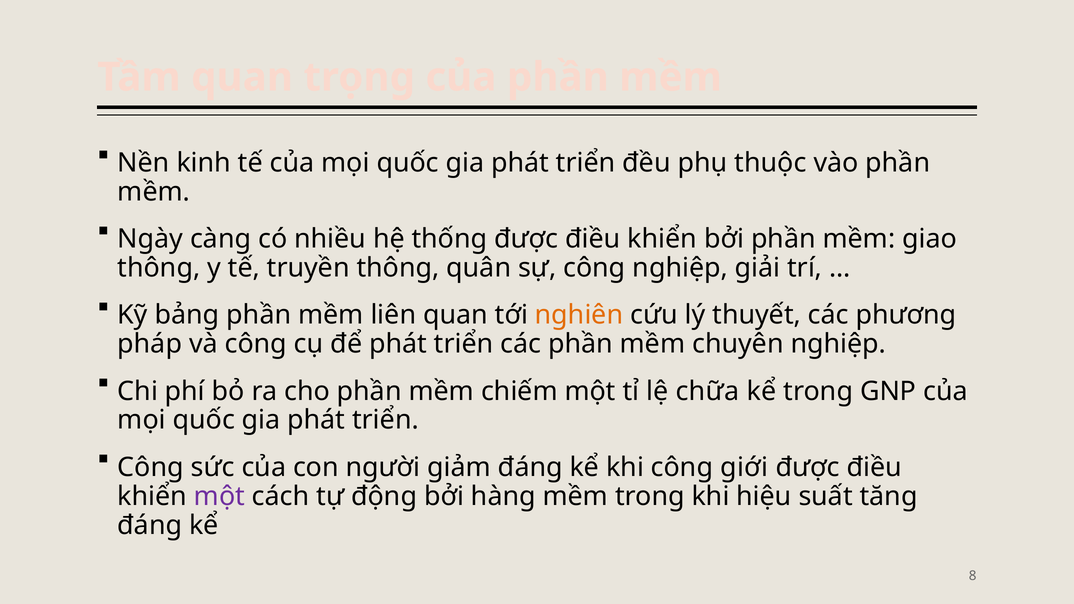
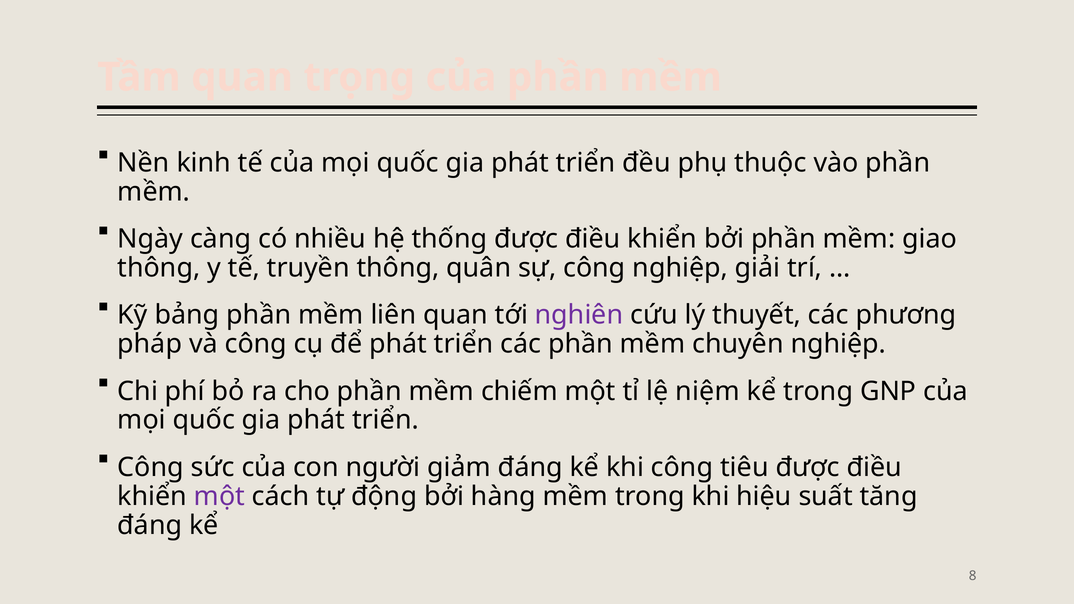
nghiên colour: orange -> purple
chữa: chữa -> niệm
giới: giới -> tiêu
